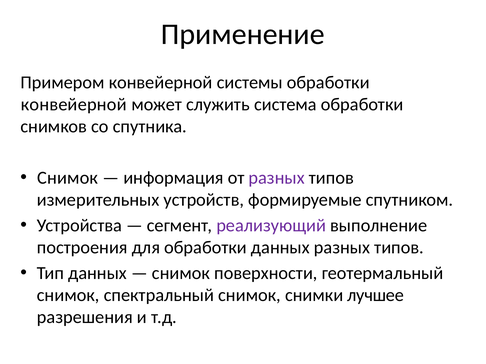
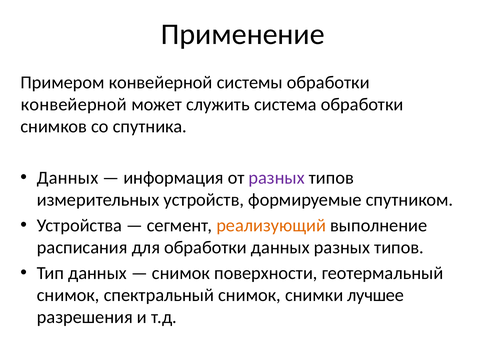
Снимок at (68, 178): Снимок -> Данных
реализующий colour: purple -> orange
построения: построения -> расписания
